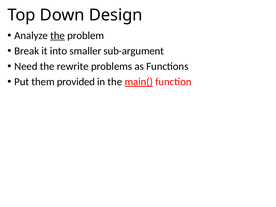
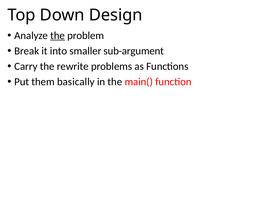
Need: Need -> Carry
provided: provided -> basically
main( underline: present -> none
